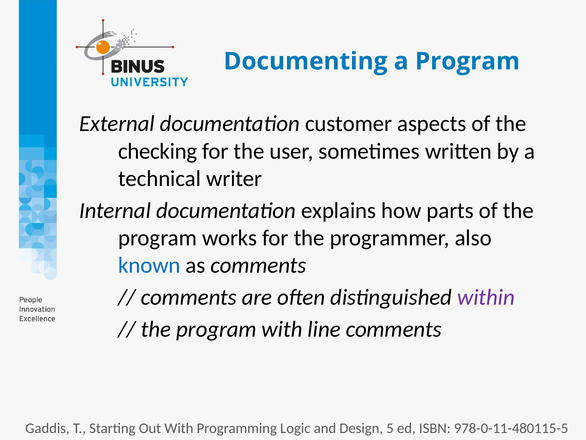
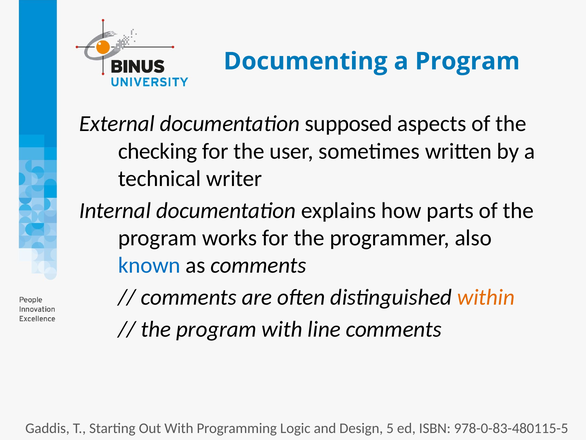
customer: customer -> supposed
within colour: purple -> orange
978-0-11-480115-5: 978-0-11-480115-5 -> 978-0-83-480115-5
